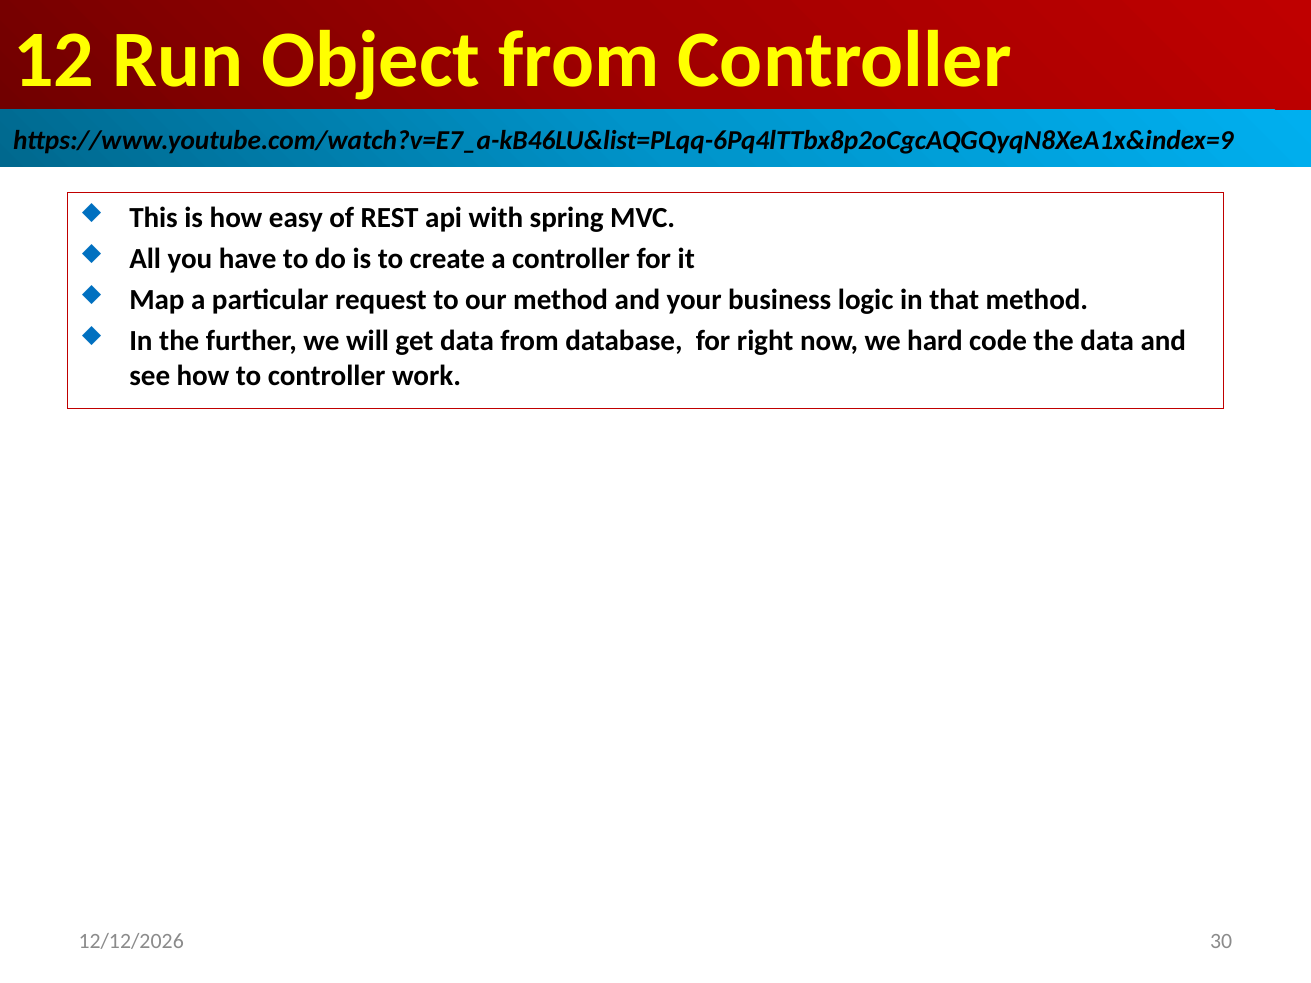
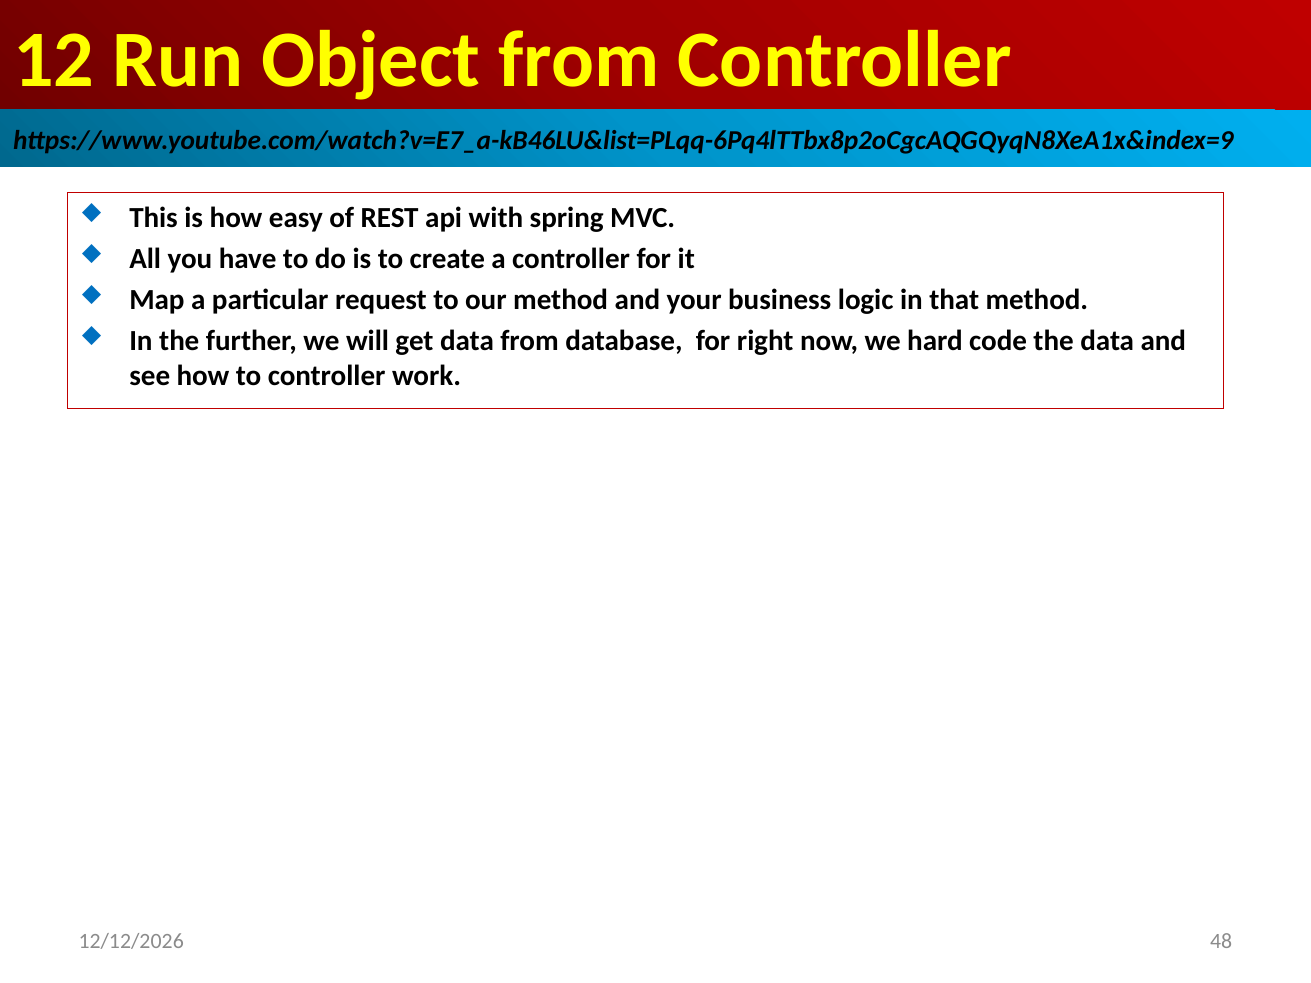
30: 30 -> 48
